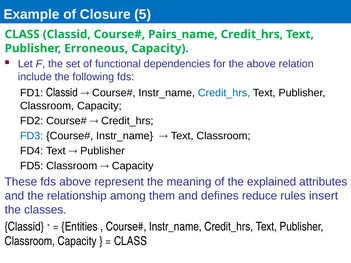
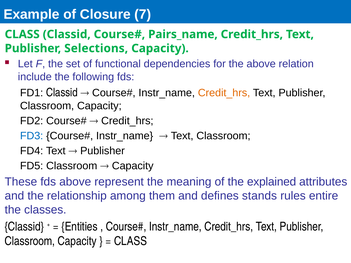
5: 5 -> 7
Erroneous: Erroneous -> Selections
Credit_hrs at (224, 93) colour: blue -> orange
reduce: reduce -> stands
insert: insert -> entire
